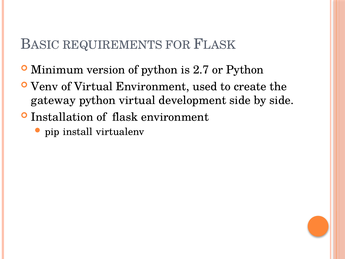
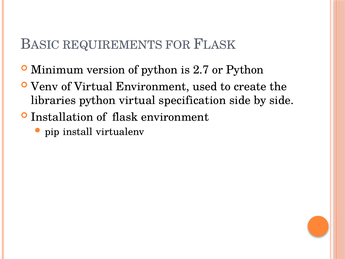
gateway: gateway -> libraries
development: development -> specification
